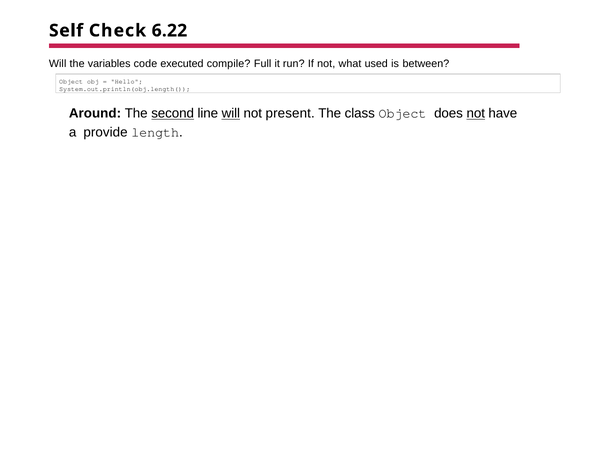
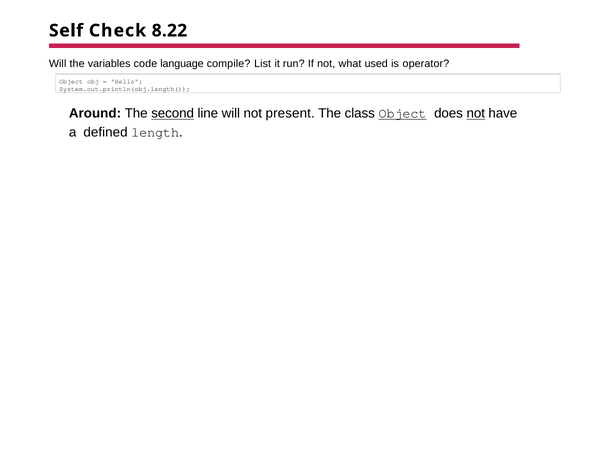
6.22: 6.22 -> 8.22
executed: executed -> language
Full: Full -> List
between: between -> operator
will at (231, 113) underline: present -> none
Object at (403, 113) underline: none -> present
provide: provide -> defined
